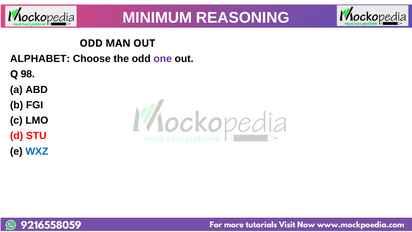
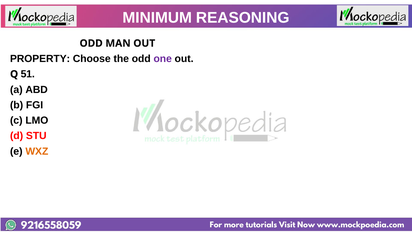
ALPHABET: ALPHABET -> PROPERTY
98: 98 -> 51
WXZ colour: blue -> orange
